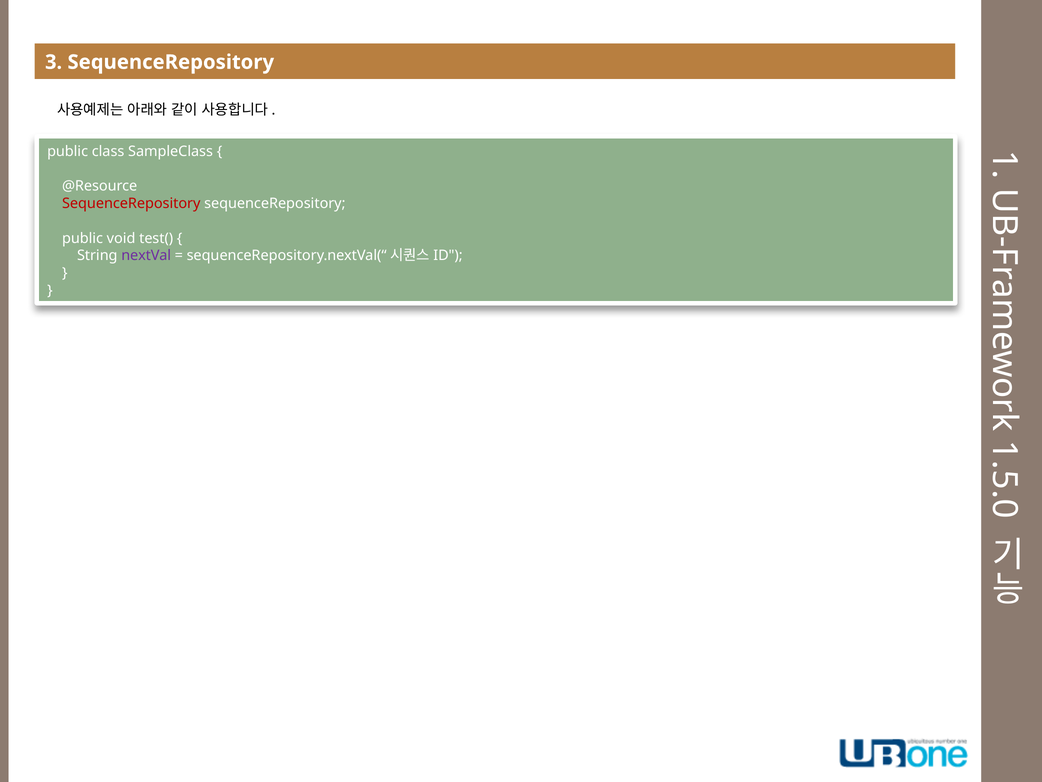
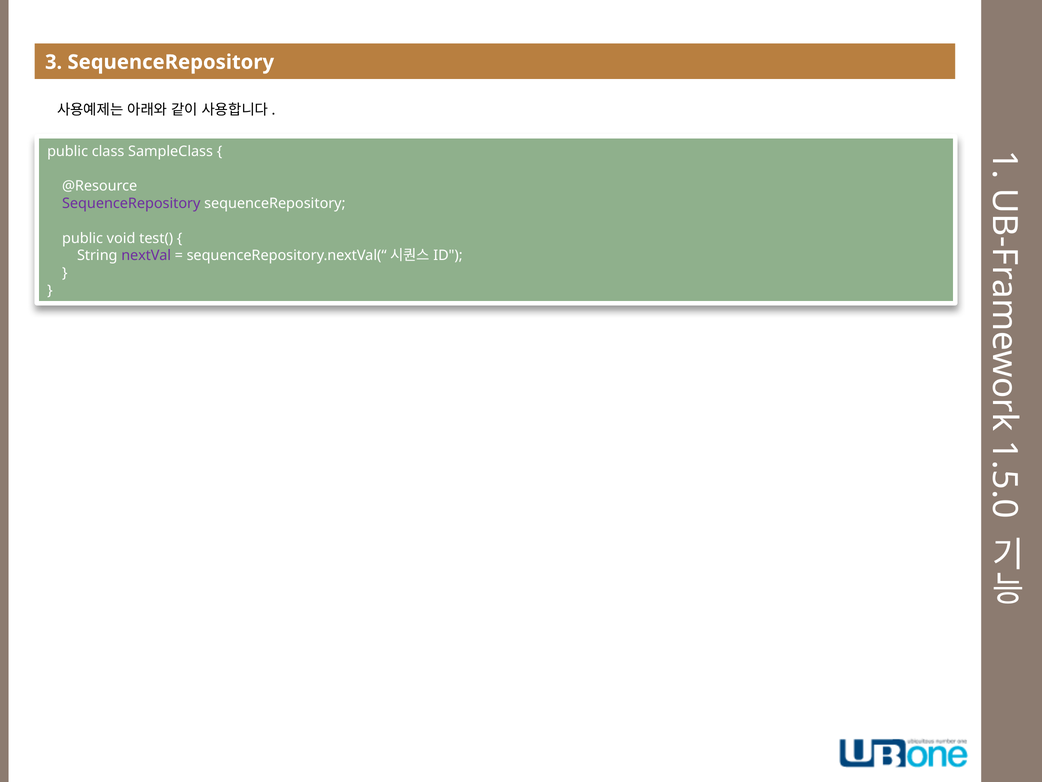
SequenceRepository at (131, 203) colour: red -> purple
